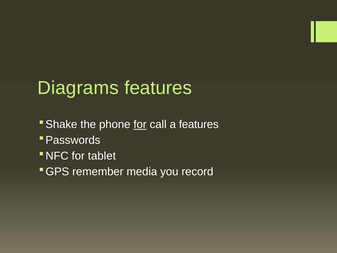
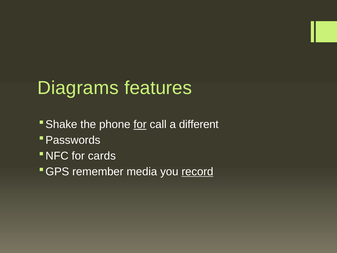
a features: features -> different
tablet: tablet -> cards
record underline: none -> present
